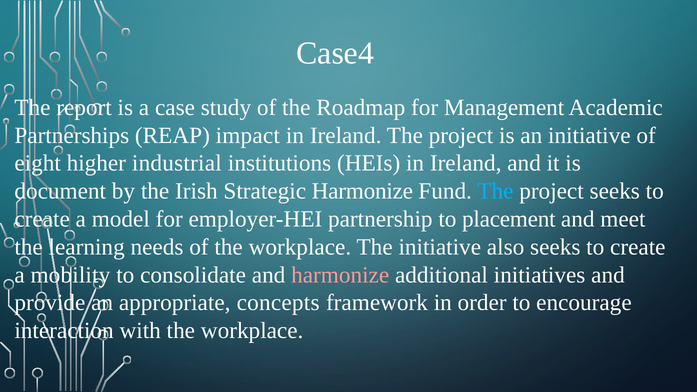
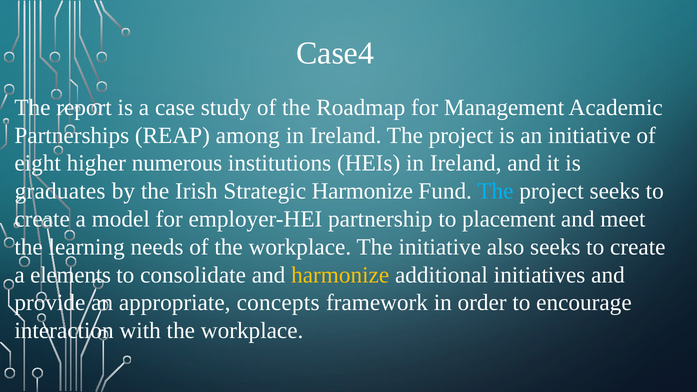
impact: impact -> among
industrial: industrial -> numerous
document: document -> graduates
mobility: mobility -> elements
harmonize at (340, 275) colour: pink -> yellow
